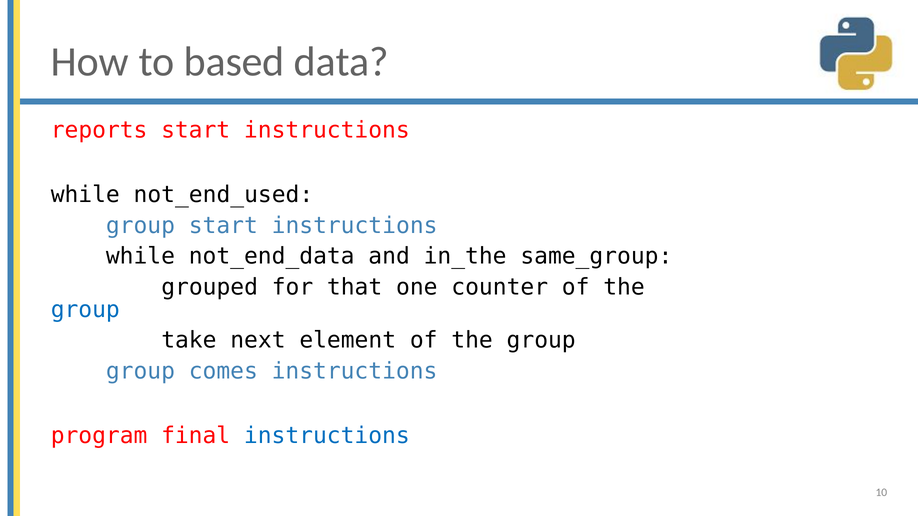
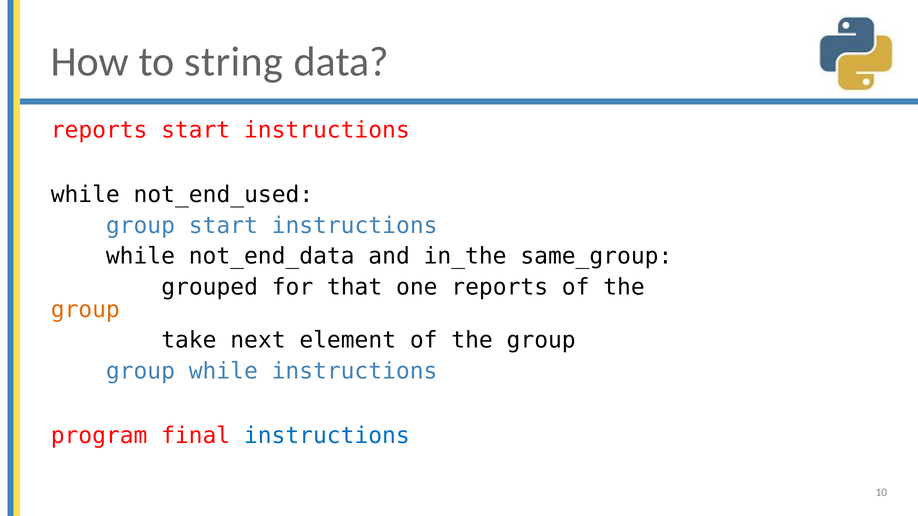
based: based -> string
one counter: counter -> reports
group at (85, 310) colour: blue -> orange
group comes: comes -> while
